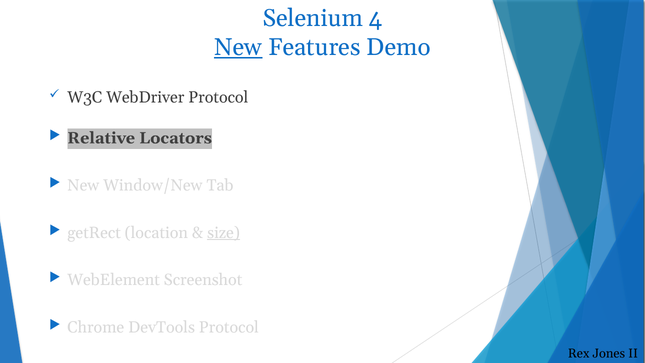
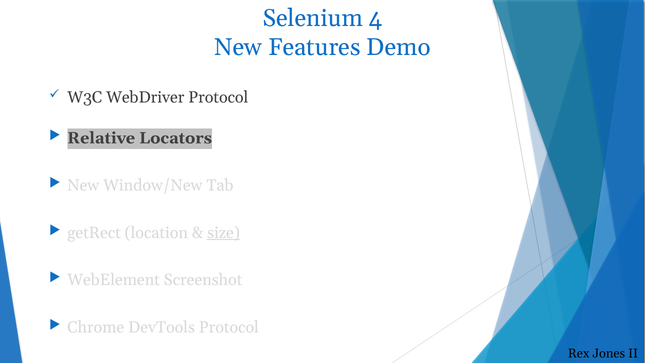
New at (238, 47) underline: present -> none
